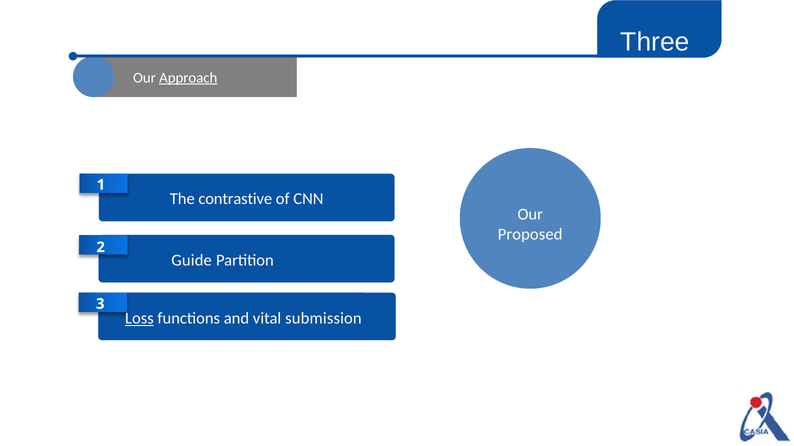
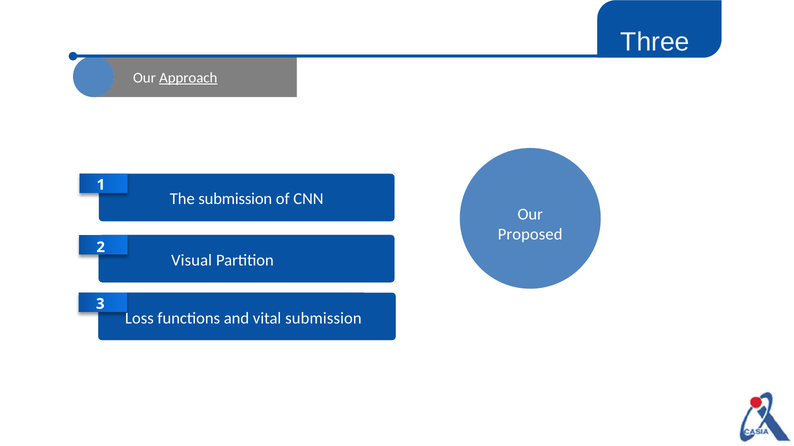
The contrastive: contrastive -> submission
Guide: Guide -> Visual
Loss underline: present -> none
